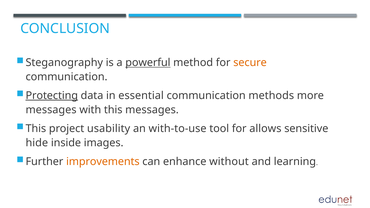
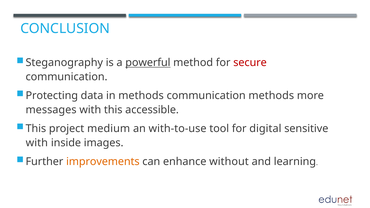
secure colour: orange -> red
Protecting underline: present -> none
in essential: essential -> methods
this messages: messages -> accessible
usability: usability -> medium
allows: allows -> digital
hide at (37, 143): hide -> with
